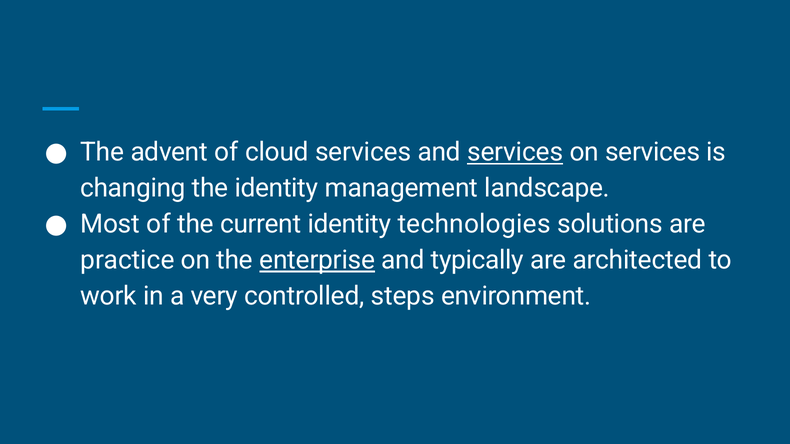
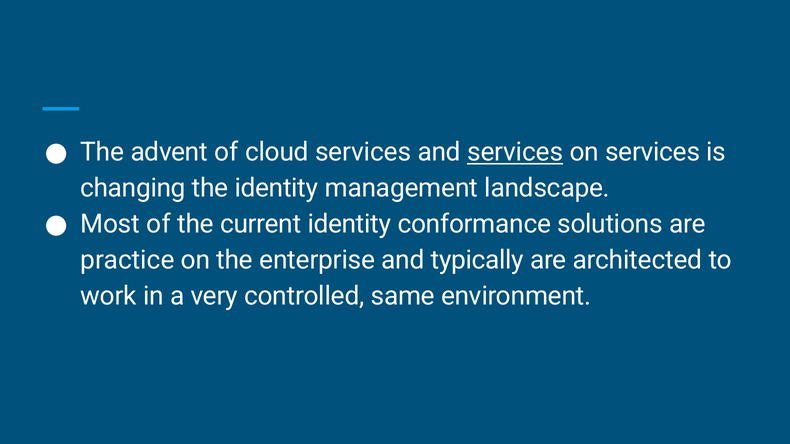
technologies: technologies -> conformance
enterprise underline: present -> none
steps: steps -> same
